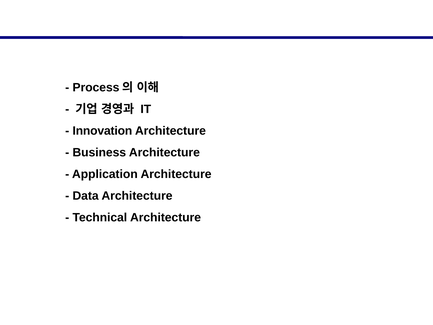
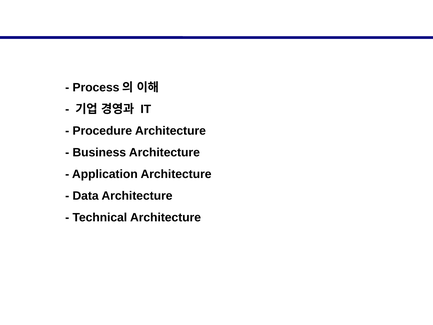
Innovation: Innovation -> Procedure
